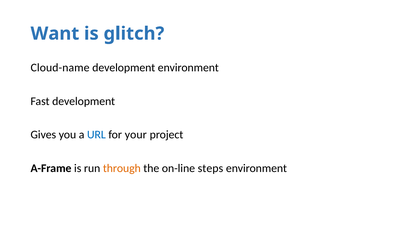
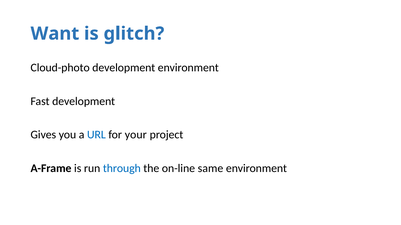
Cloud-name: Cloud-name -> Cloud-photo
through colour: orange -> blue
steps: steps -> same
